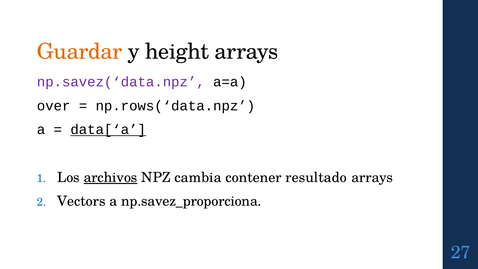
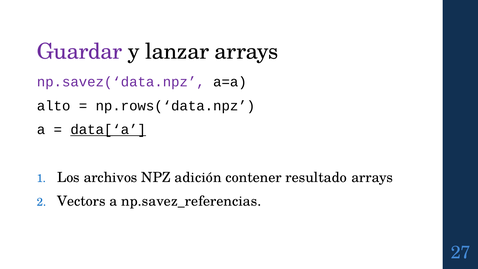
Guardar colour: orange -> purple
height: height -> lanzar
over: over -> alto
archivos underline: present -> none
cambia: cambia -> adición
np.savez_proporciona: np.savez_proporciona -> np.savez_referencias
